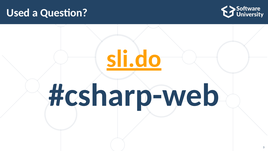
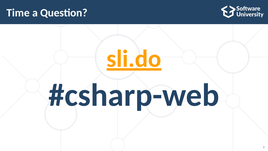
Used: Used -> Time
